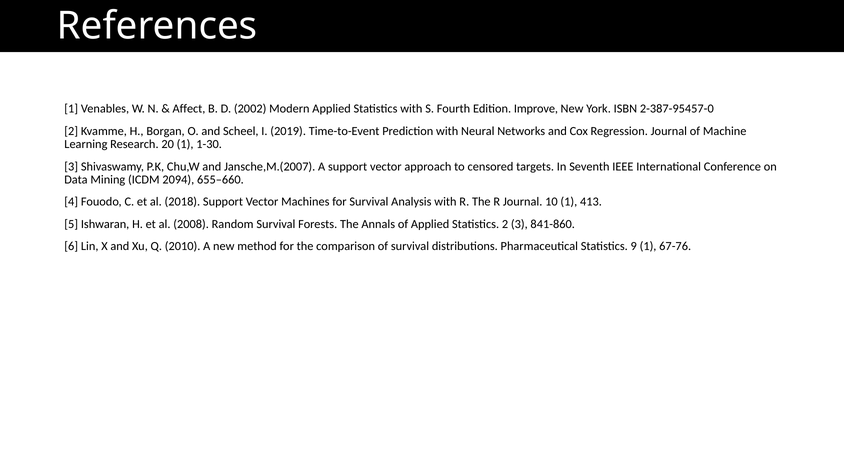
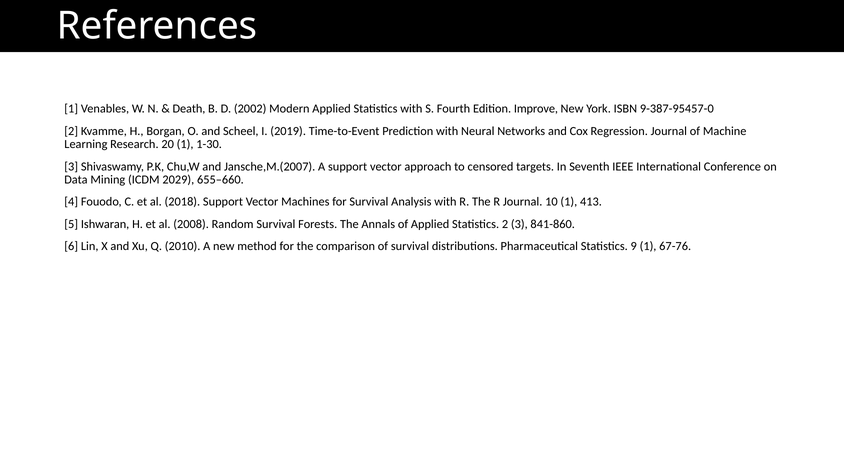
Affect: Affect -> Death
2-387-95457-0: 2-387-95457-0 -> 9-387-95457-0
2094: 2094 -> 2029
